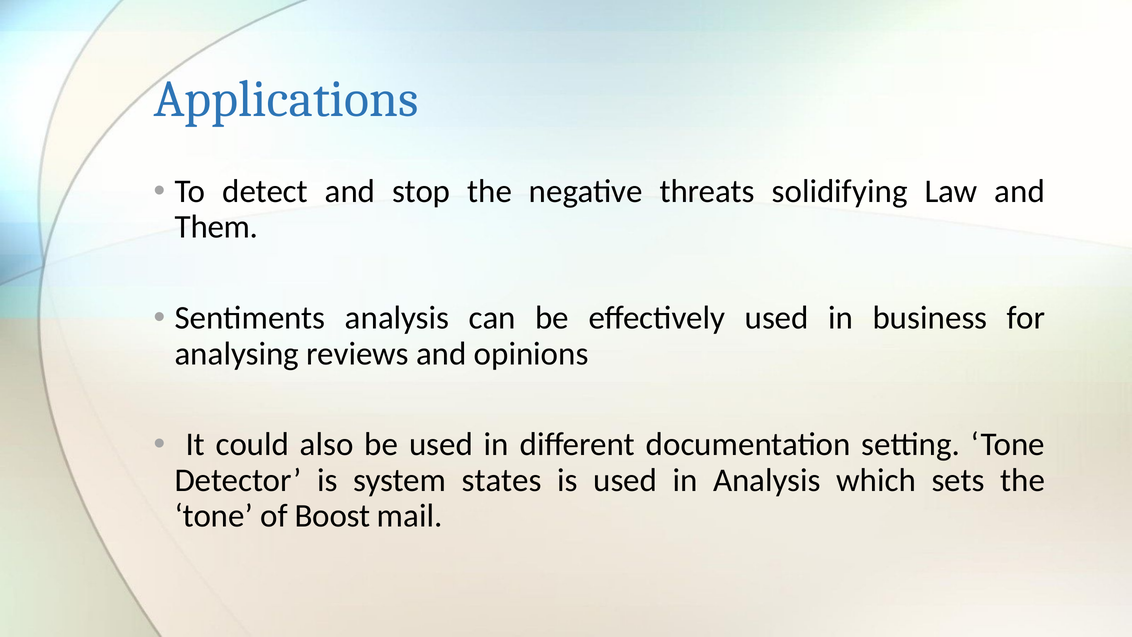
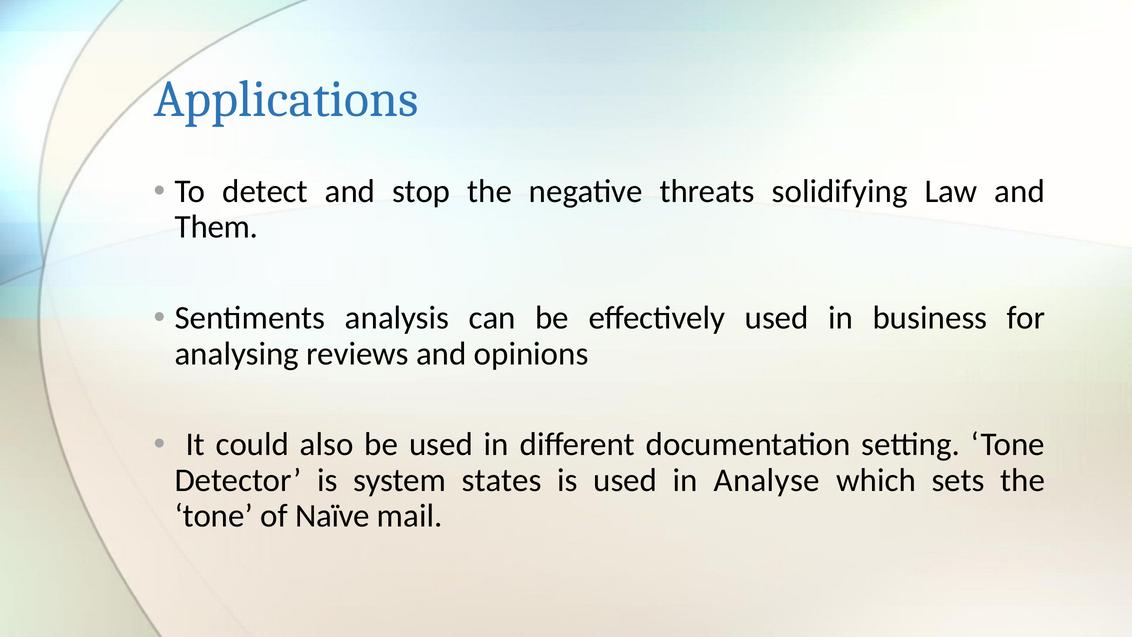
in Analysis: Analysis -> Analyse
Boost: Boost -> Naïve
